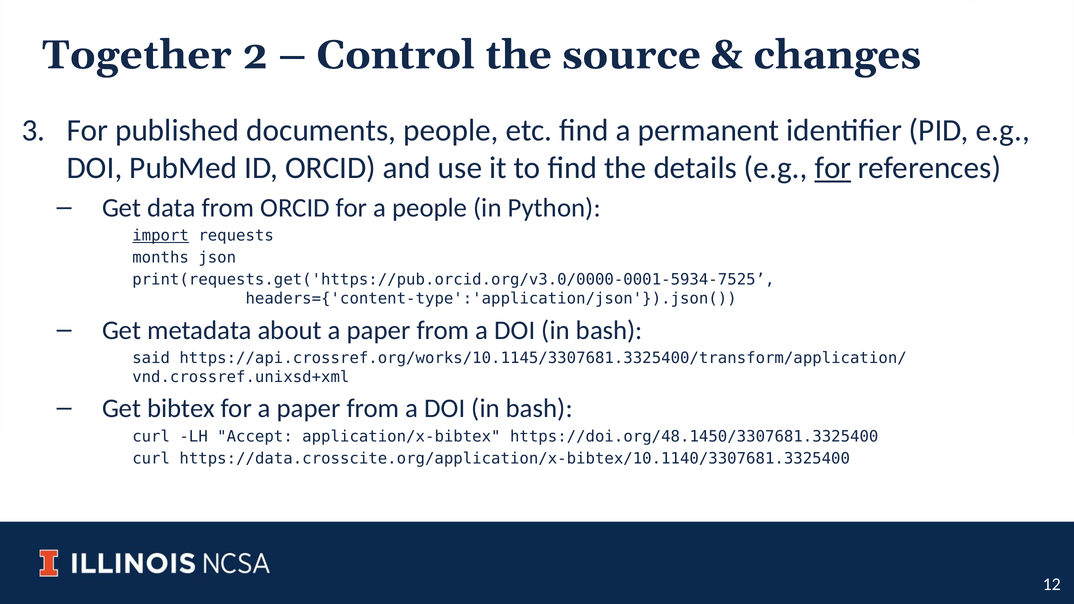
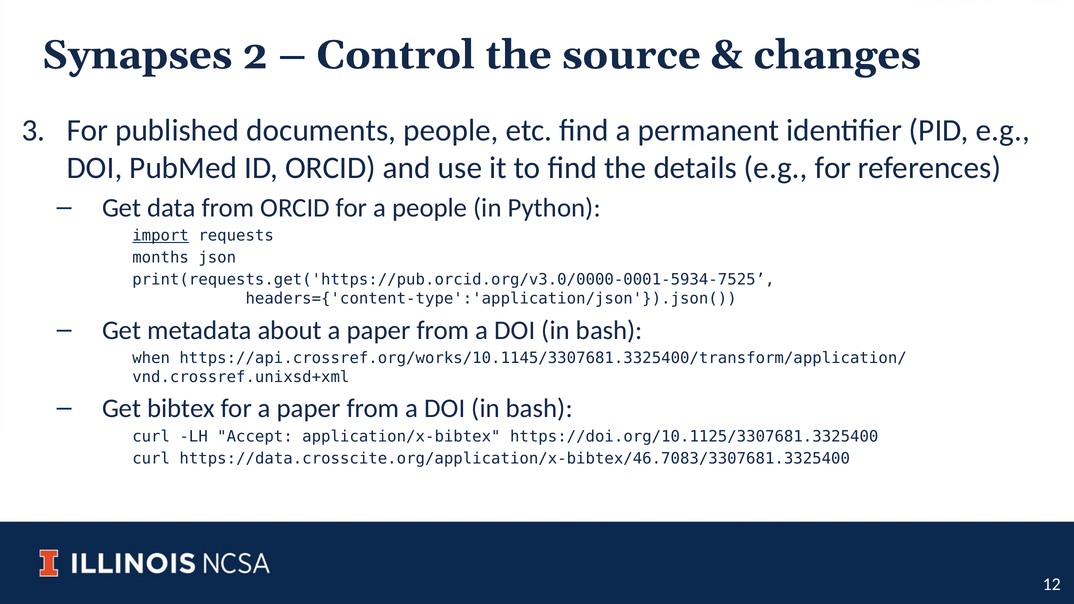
Together: Together -> Synapses
for at (833, 168) underline: present -> none
said: said -> when
https://doi.org/48.1450/3307681.3325400: https://doi.org/48.1450/3307681.3325400 -> https://doi.org/10.1125/3307681.3325400
https://data.crosscite.org/application/x-bibtex/10.1140/3307681.3325400: https://data.crosscite.org/application/x-bibtex/10.1140/3307681.3325400 -> https://data.crosscite.org/application/x-bibtex/46.7083/3307681.3325400
